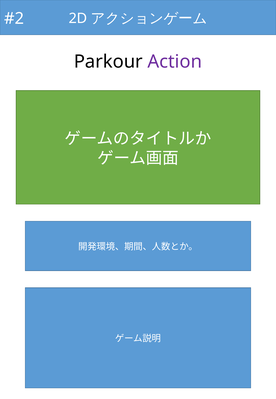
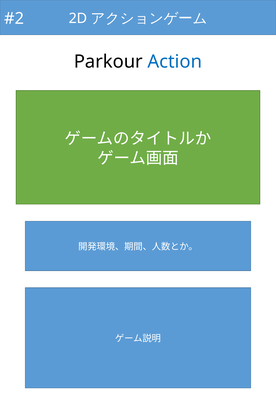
Action colour: purple -> blue
